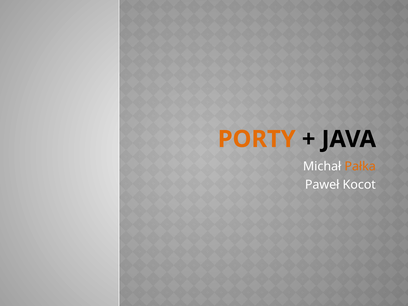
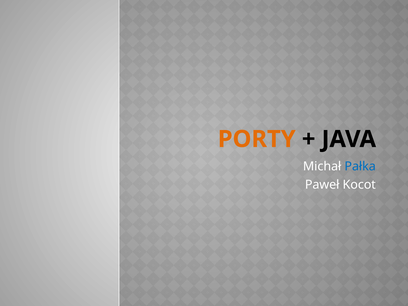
Pałka colour: orange -> blue
